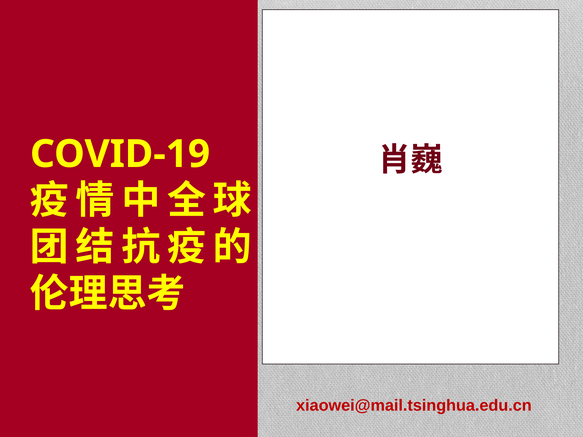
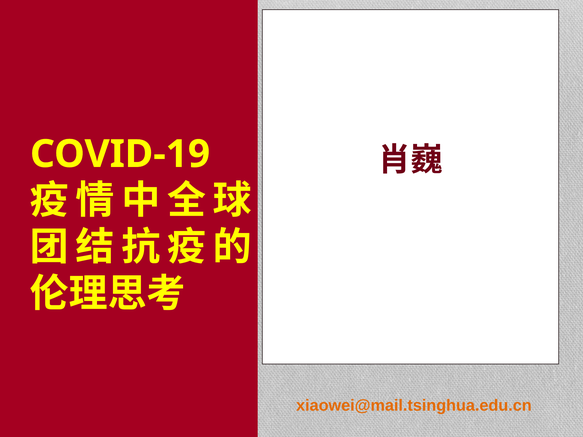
xiaowei@mail.tsinghua.edu.cn colour: red -> orange
